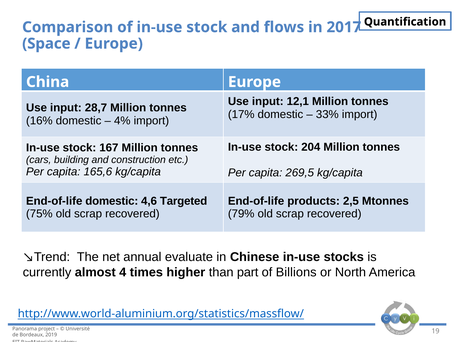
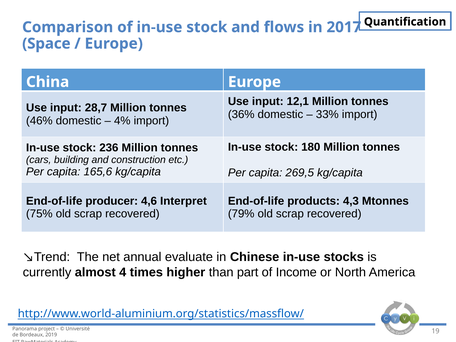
17%: 17% -> 36%
16%: 16% -> 46%
204: 204 -> 180
167: 167 -> 236
End-of-life domestic: domestic -> producer
Targeted: Targeted -> Interpret
2,5: 2,5 -> 4,3
Billions: Billions -> Income
